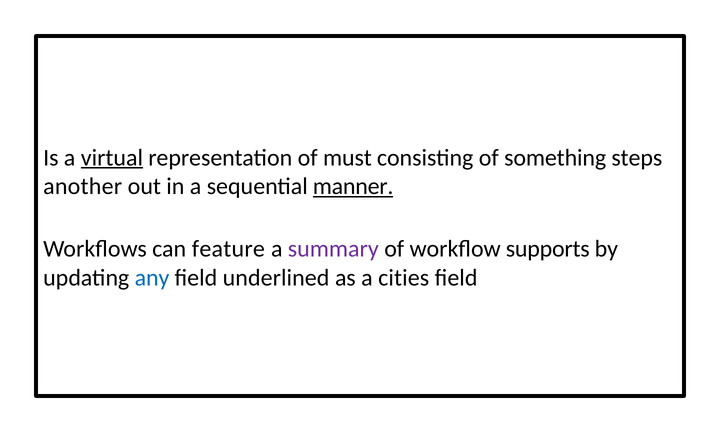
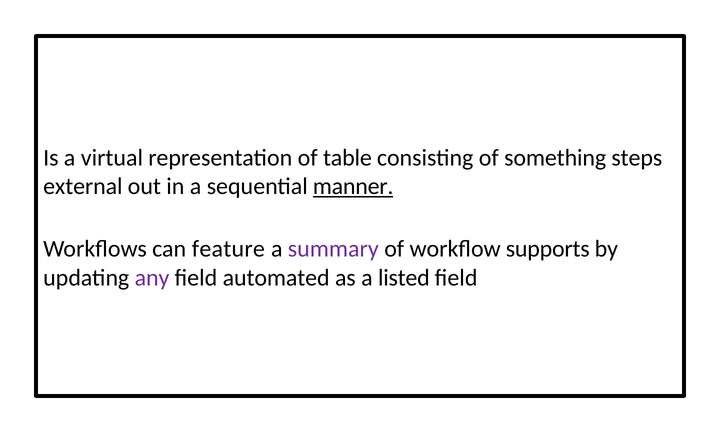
virtual underline: present -> none
must: must -> table
another: another -> external
any colour: blue -> purple
underlined: underlined -> automated
cities: cities -> listed
